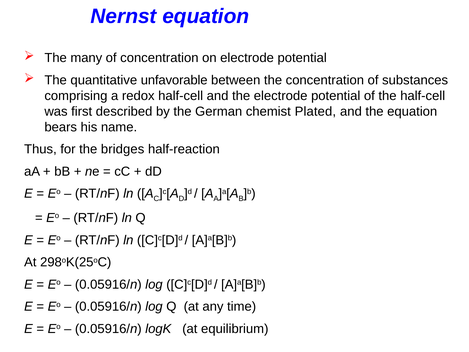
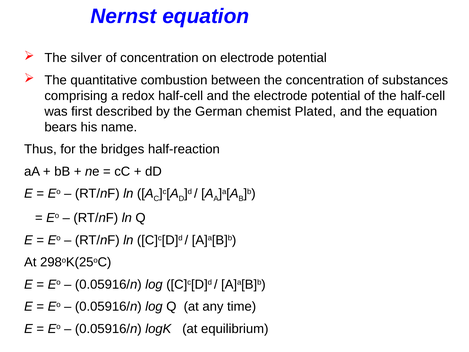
many: many -> silver
unfavorable: unfavorable -> combustion
